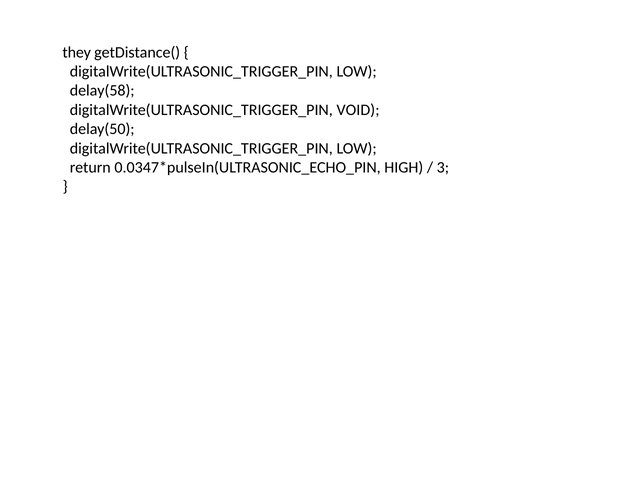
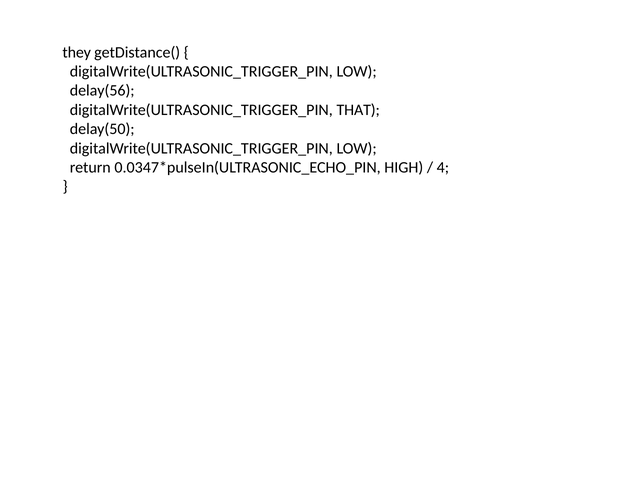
delay(58: delay(58 -> delay(56
VOID: VOID -> THAT
3: 3 -> 4
